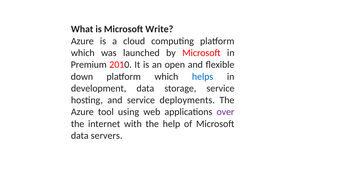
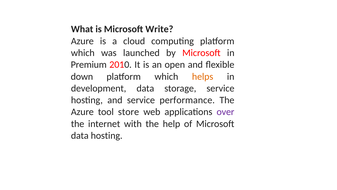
helps colour: blue -> orange
deployments: deployments -> performance
using: using -> store
data servers: servers -> hosting
